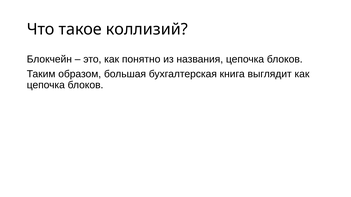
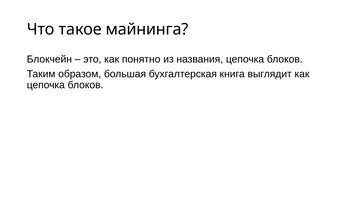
коллизий: коллизий -> майнинга
